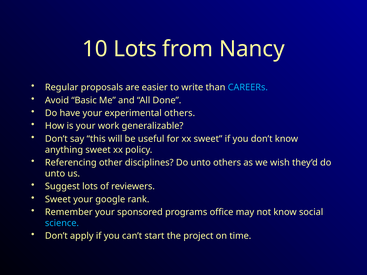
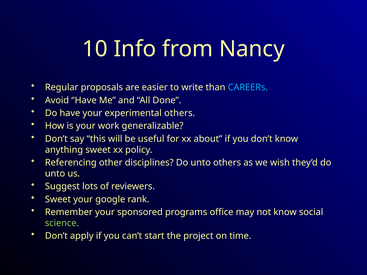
10 Lots: Lots -> Info
Avoid Basic: Basic -> Have
xx sweet: sweet -> about
science colour: light blue -> light green
